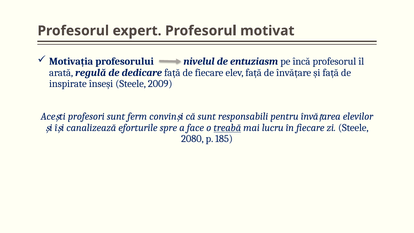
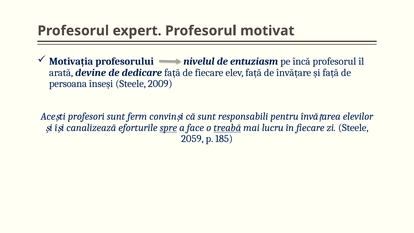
regulă: regulă -> devine
inspirate: inspirate -> persoana
spre underline: none -> present
2080: 2080 -> 2059
